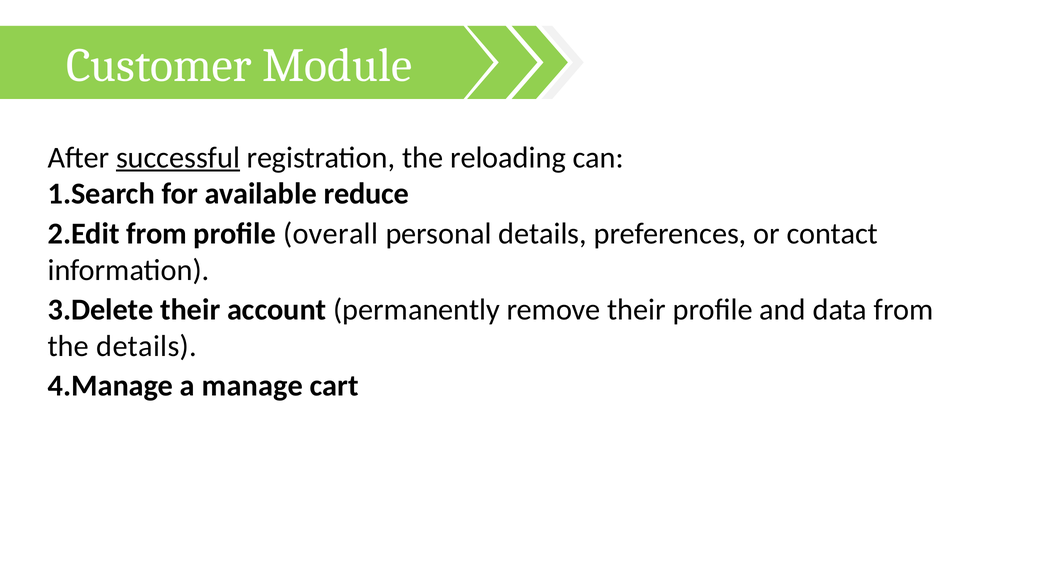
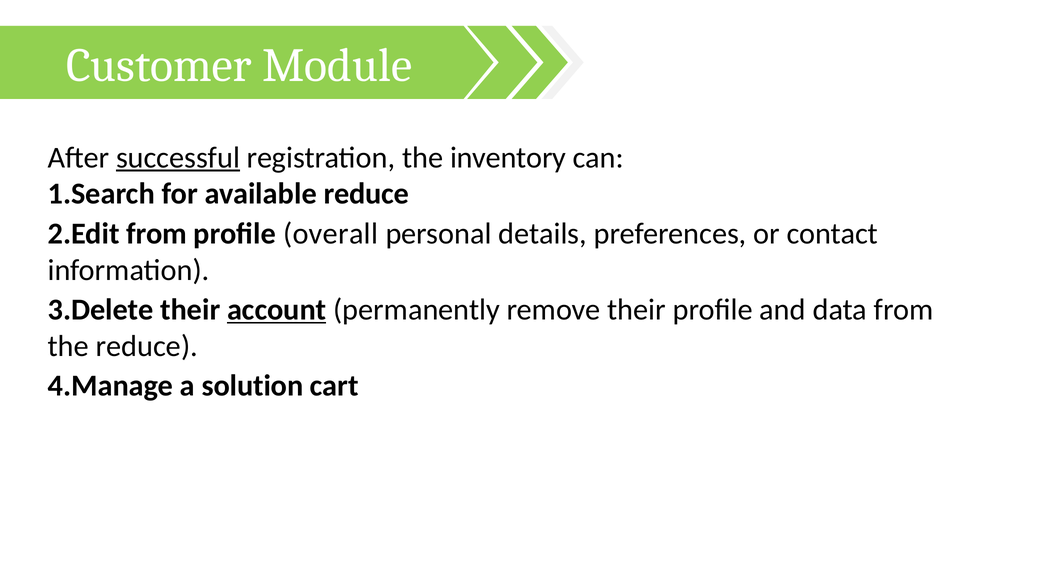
reloading: reloading -> inventory
account underline: none -> present
the details: details -> reduce
manage: manage -> solution
